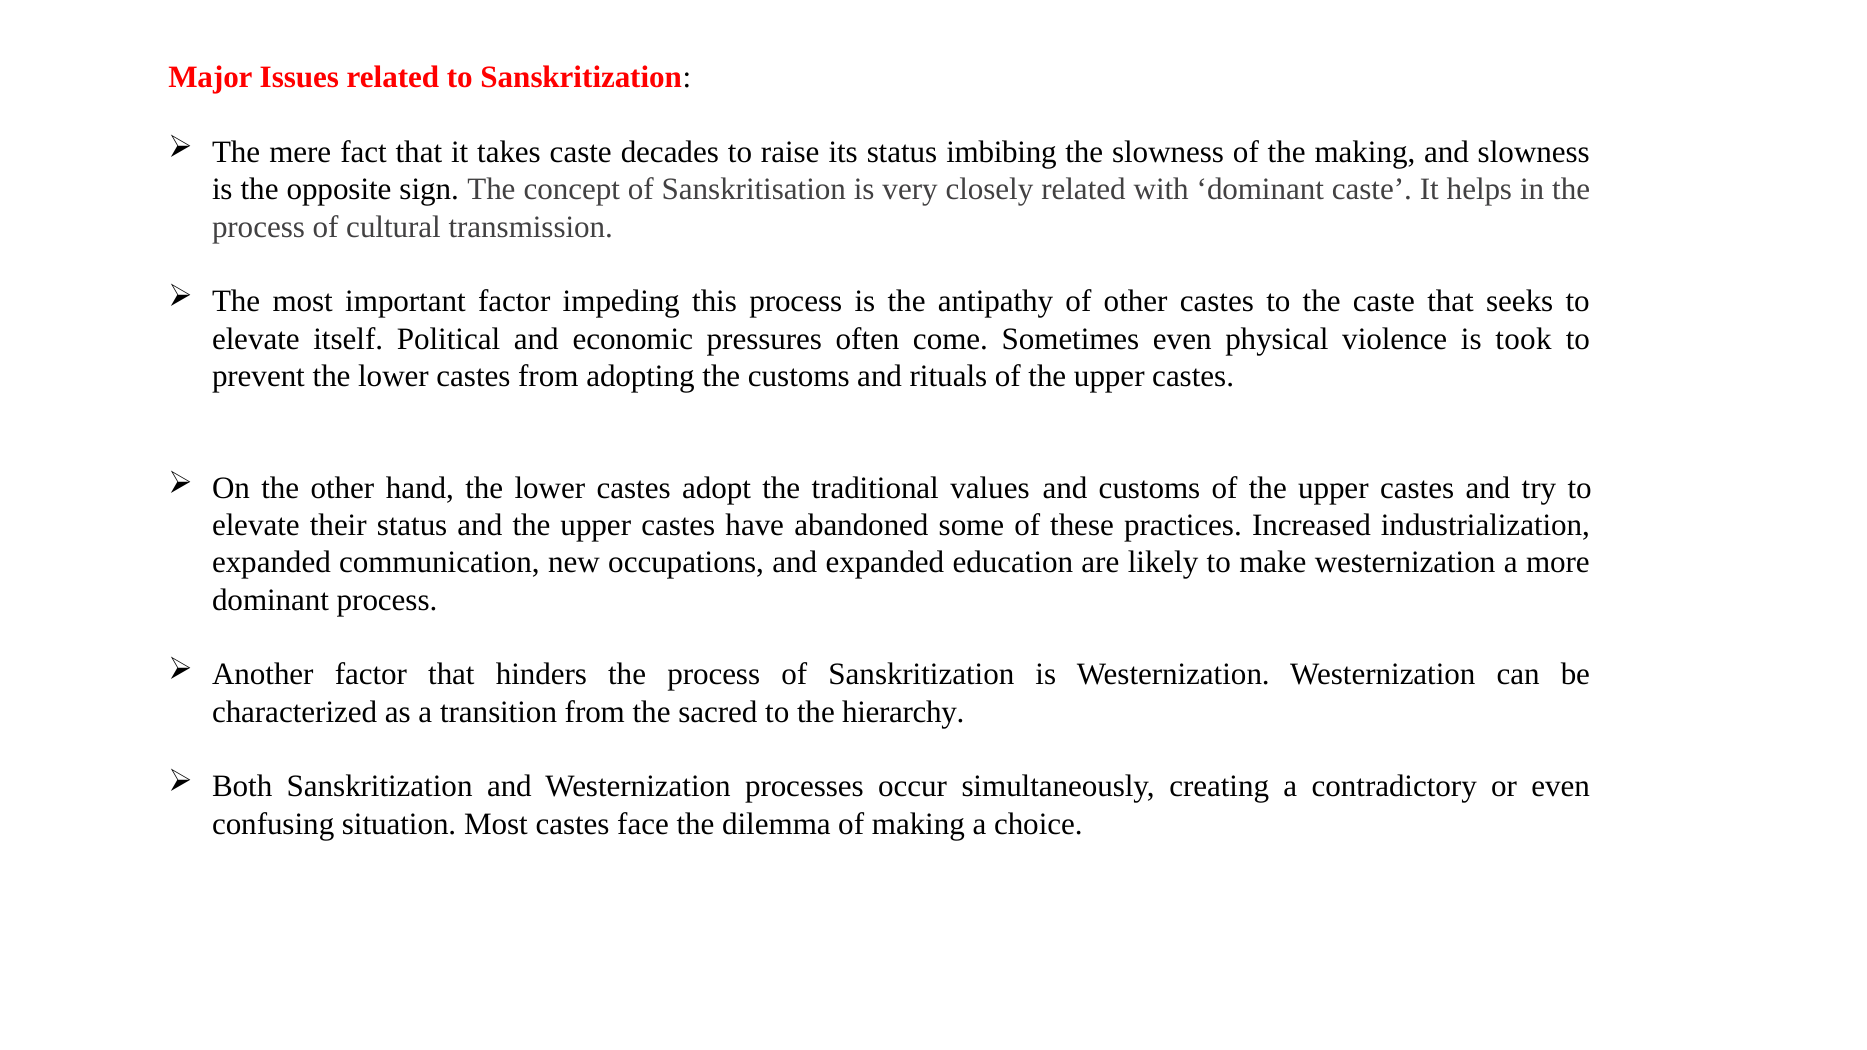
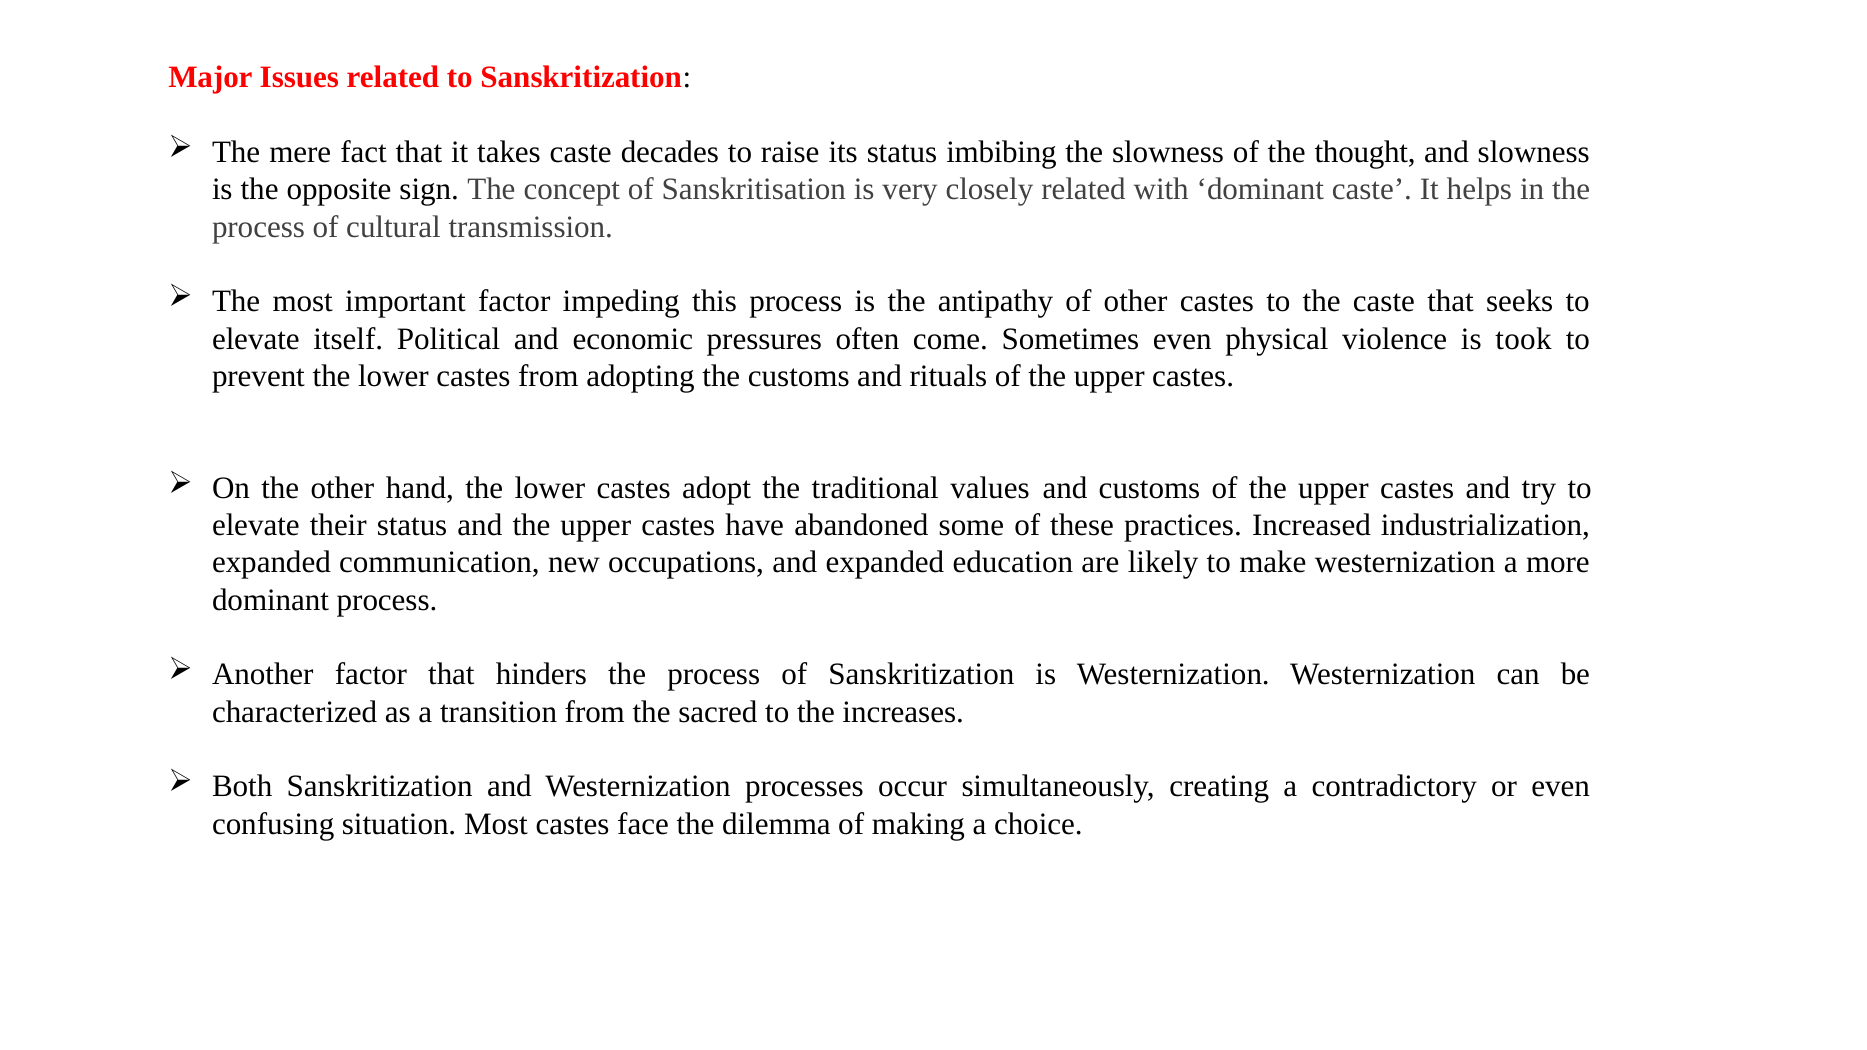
the making: making -> thought
hierarchy: hierarchy -> increases
